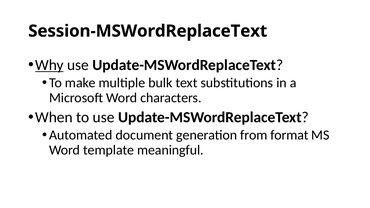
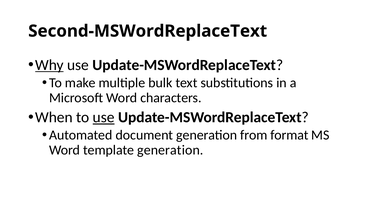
Session-MSWordReplaceText: Session-MSWordReplaceText -> Second-MSWordReplaceText
use at (104, 117) underline: none -> present
template meaningful: meaningful -> generation
